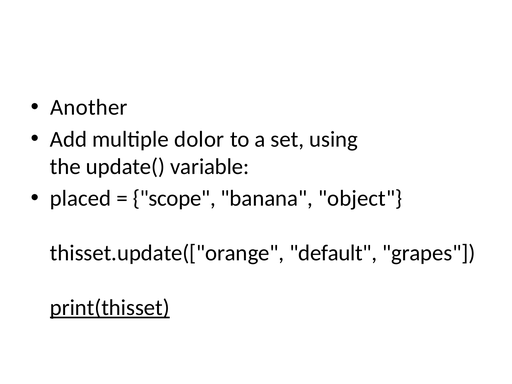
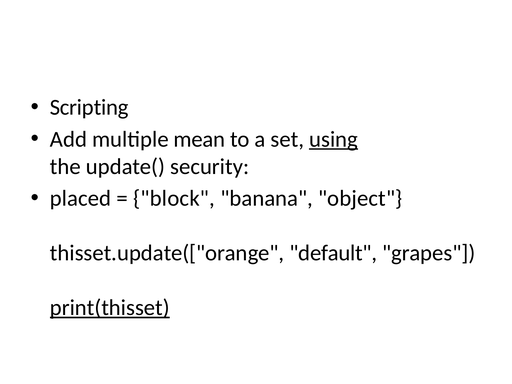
Another: Another -> Scripting
dolor: dolor -> mean
using underline: none -> present
variable: variable -> security
scope: scope -> block
